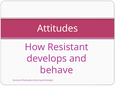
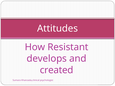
behave: behave -> created
